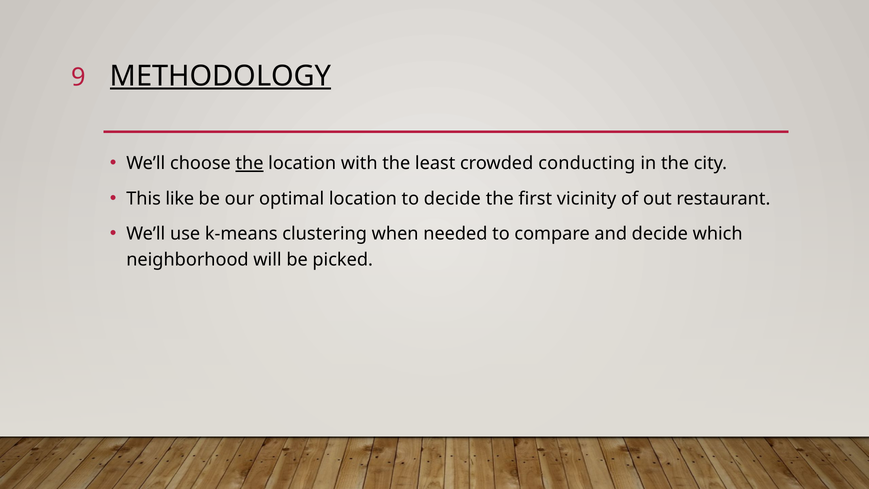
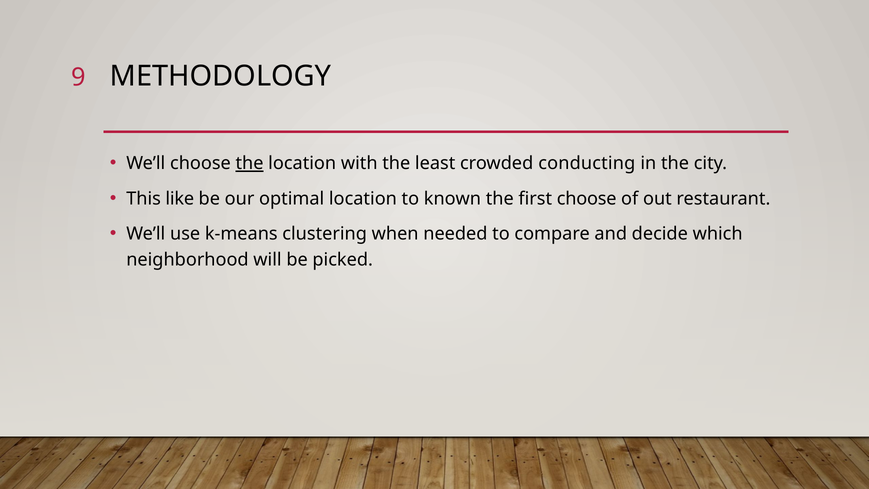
METHODOLOGY underline: present -> none
to decide: decide -> known
first vicinity: vicinity -> choose
